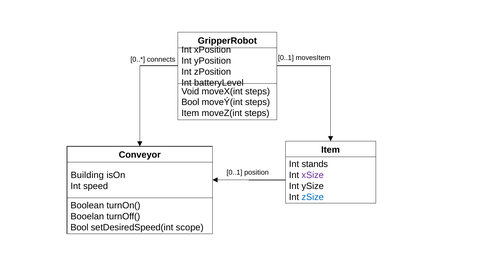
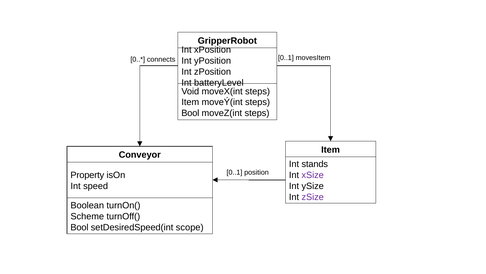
Bool at (190, 102): Bool -> Item
Item at (190, 113): Item -> Bool
Building: Building -> Property
zSize colour: blue -> purple
Booelan: Booelan -> Scheme
